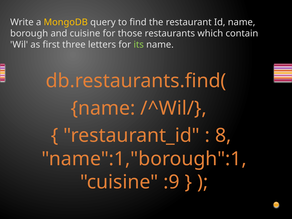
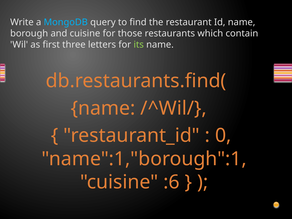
MongoDB colour: yellow -> light blue
8: 8 -> 0
:9: :9 -> :6
